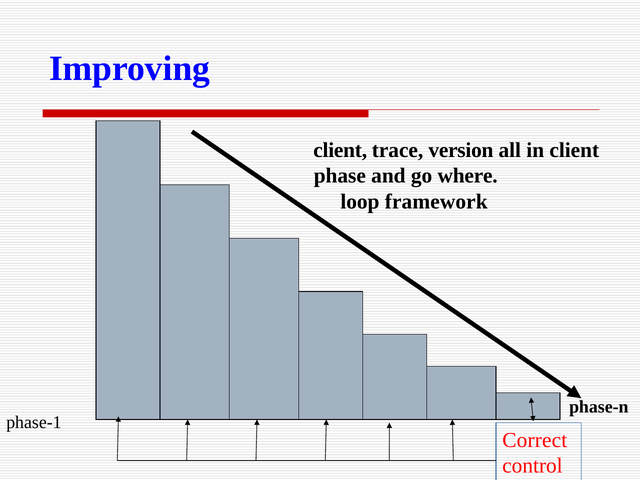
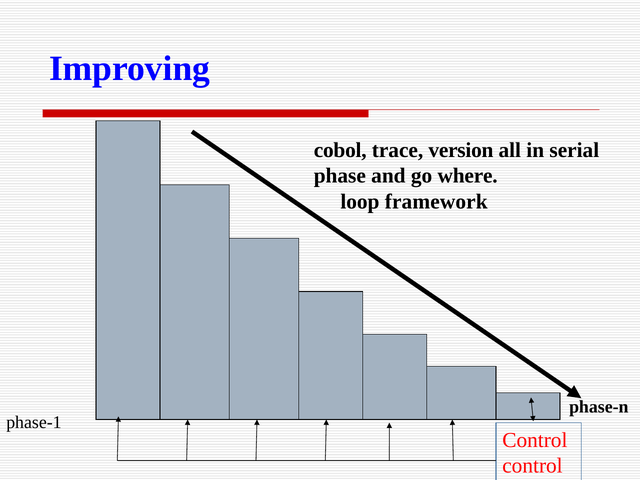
client at (340, 150): client -> cobol
in client: client -> serial
Correct at (535, 440): Correct -> Control
